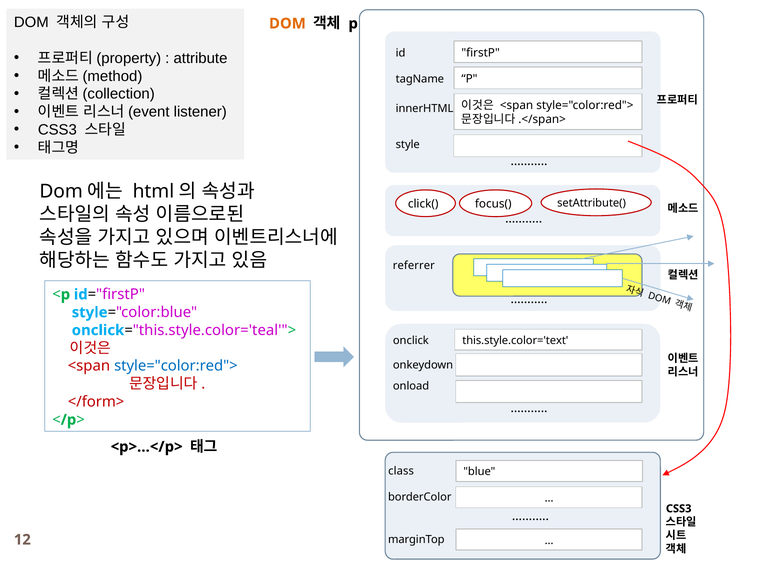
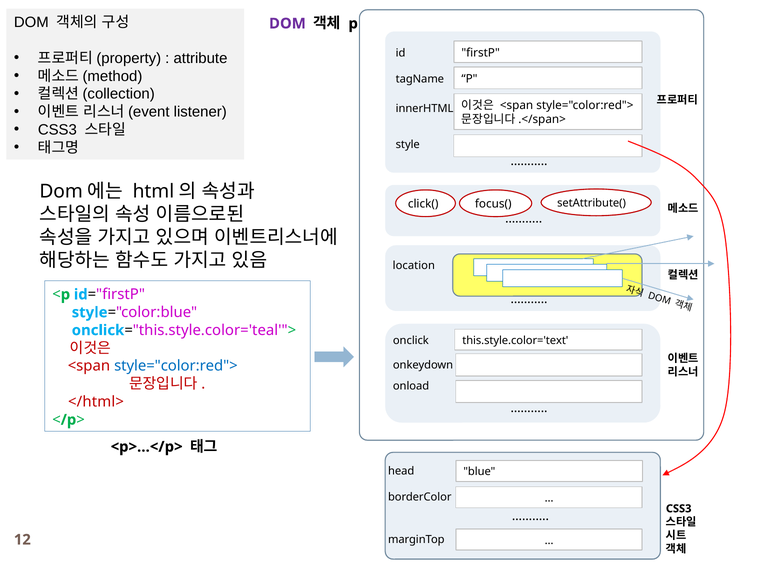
DOM at (287, 24) colour: orange -> purple
referrer: referrer -> location
</form>: </form> -> </html>
class: class -> head
